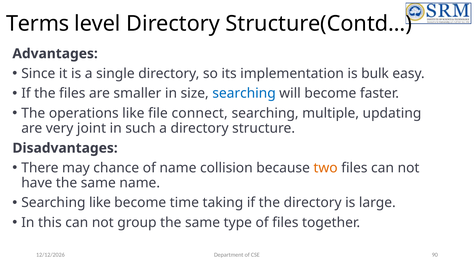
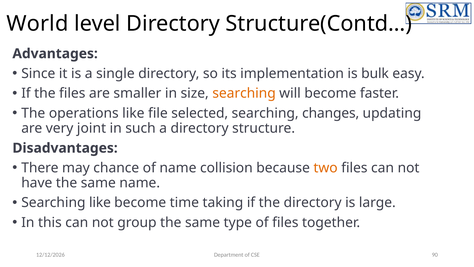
Terms: Terms -> World
searching at (244, 93) colour: blue -> orange
connect: connect -> selected
multiple: multiple -> changes
